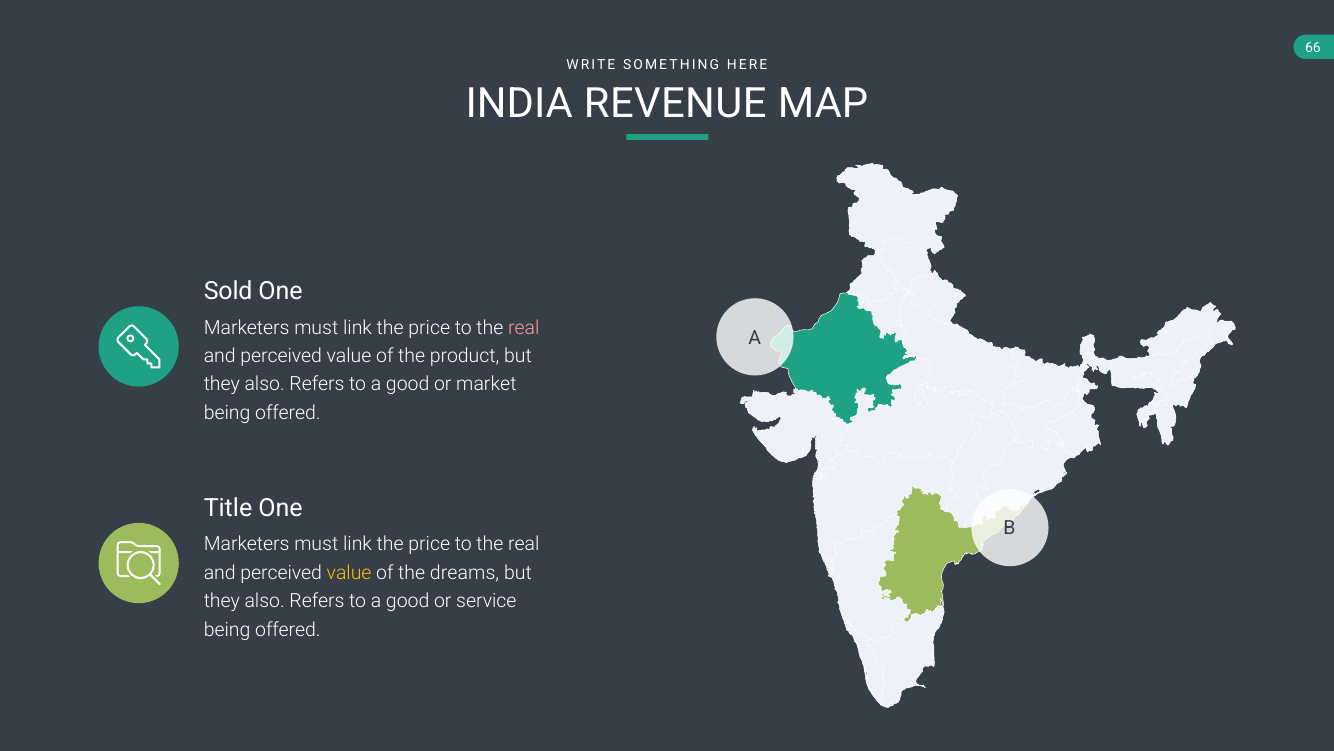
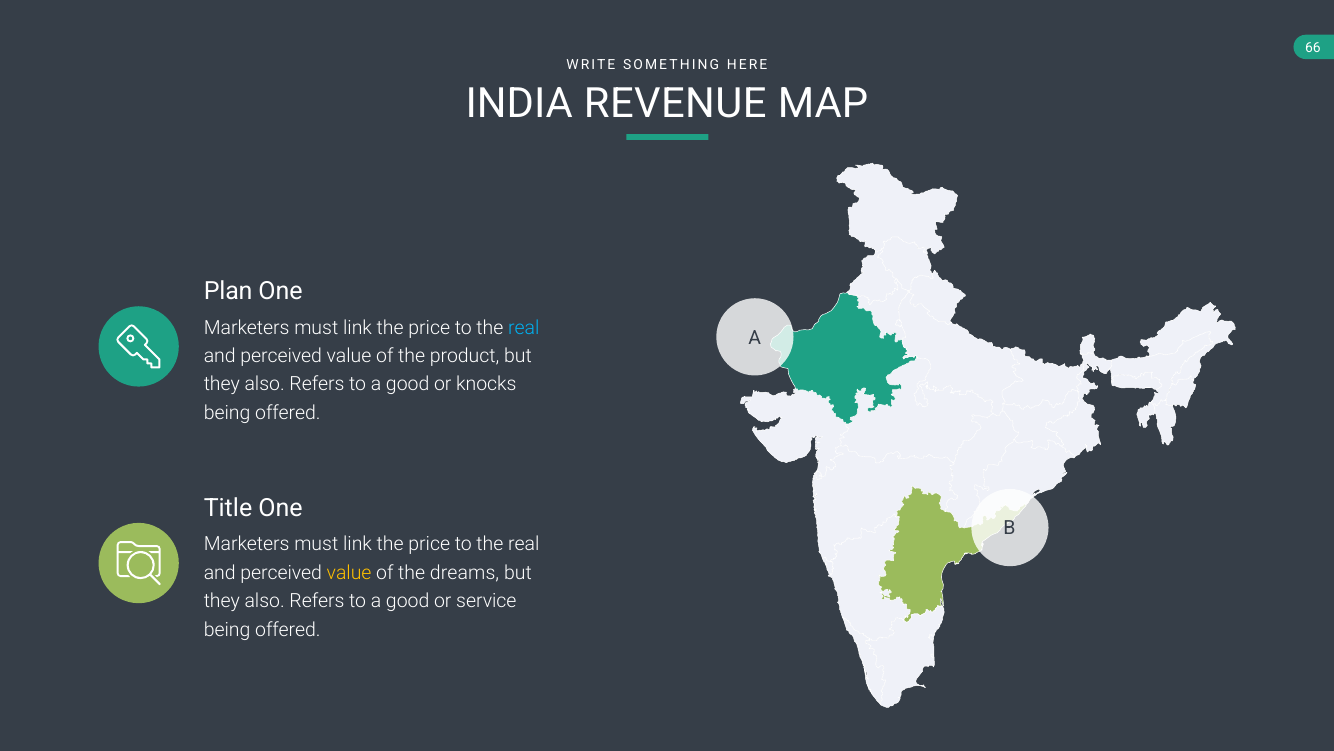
Sold: Sold -> Plan
real at (524, 327) colour: pink -> light blue
market: market -> knocks
